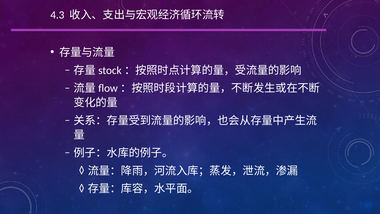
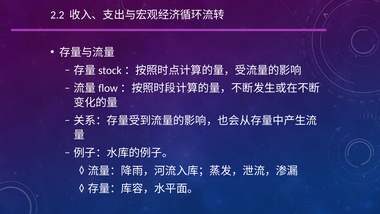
4.3: 4.3 -> 2.2
